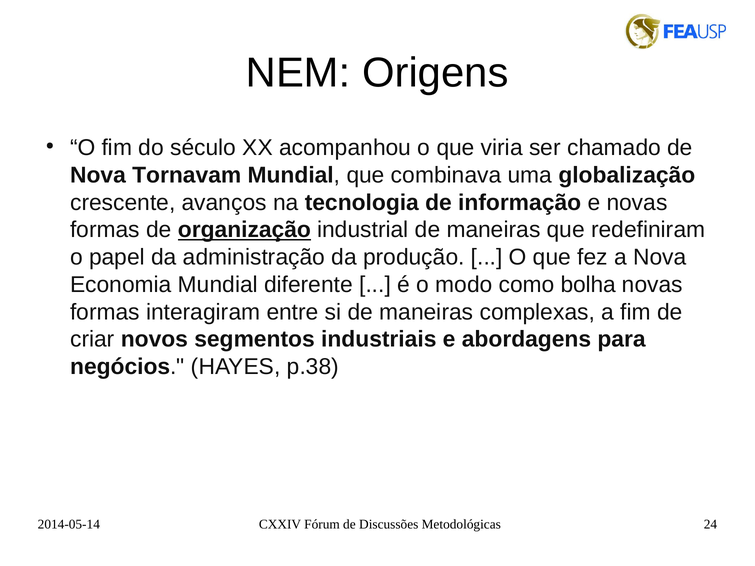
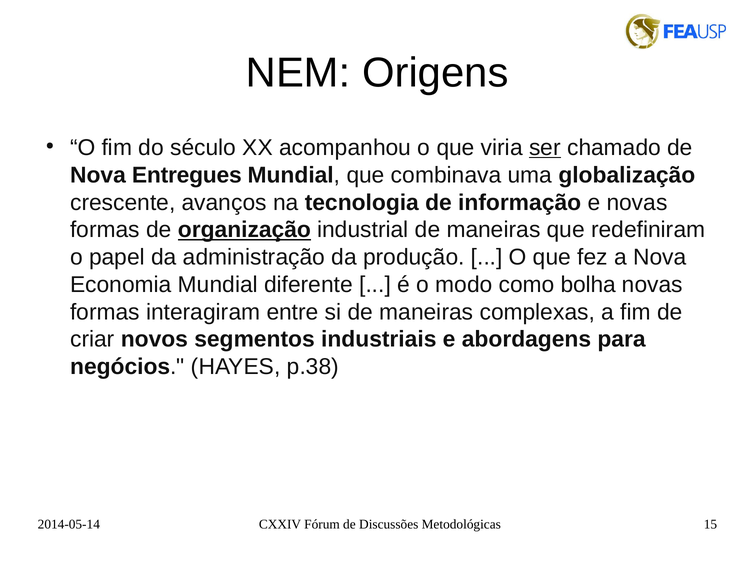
ser underline: none -> present
Tornavam: Tornavam -> Entregues
24: 24 -> 15
